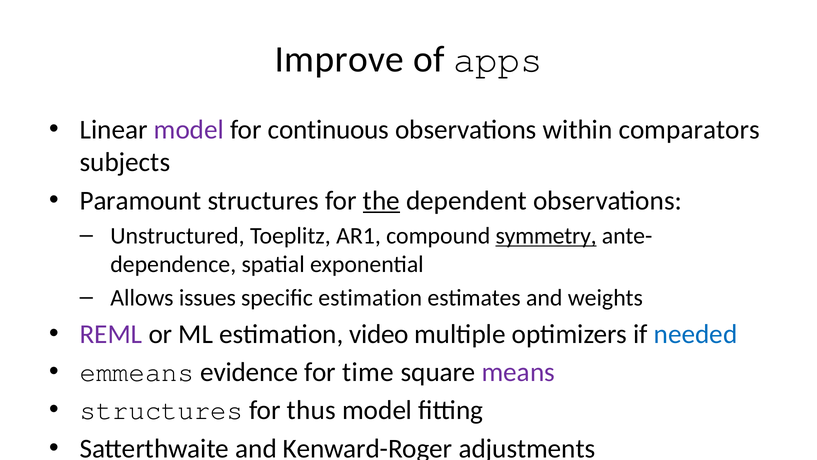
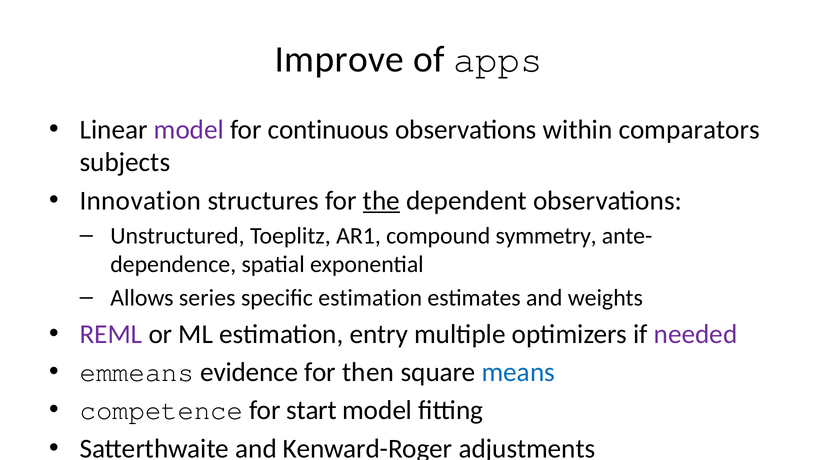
Paramount: Paramount -> Innovation
symmetry underline: present -> none
issues: issues -> series
video: video -> entry
needed colour: blue -> purple
time: time -> then
means colour: purple -> blue
structures at (161, 410): structures -> competence
thus: thus -> start
